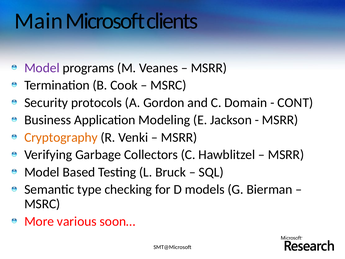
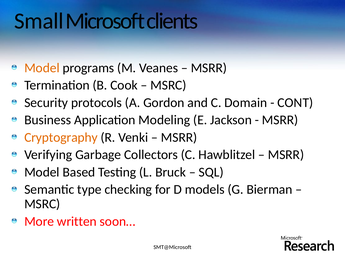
Main: Main -> Small
Model at (42, 68) colour: purple -> orange
various: various -> written
